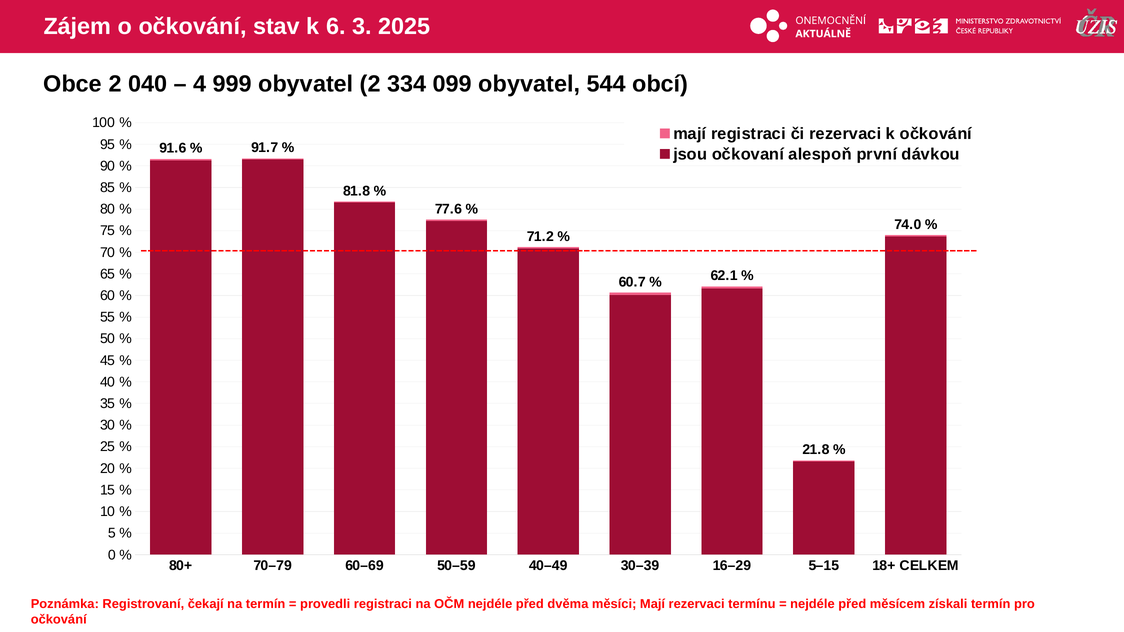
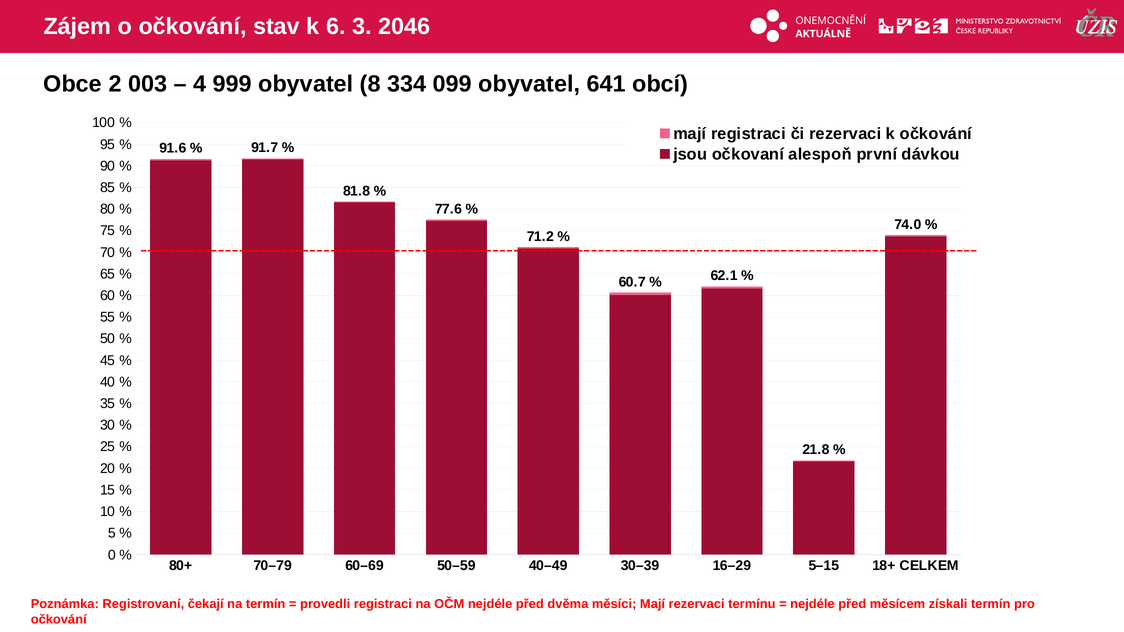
2025: 2025 -> 2046
040: 040 -> 003
obyvatel 2: 2 -> 8
544: 544 -> 641
